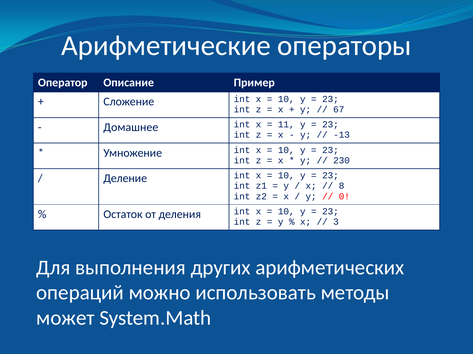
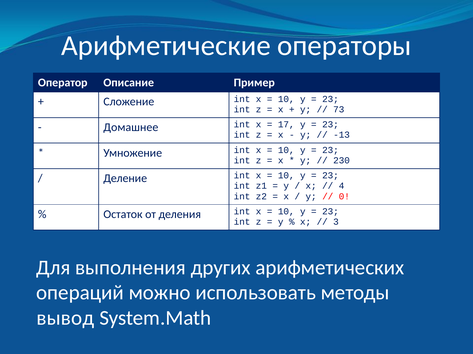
67: 67 -> 73
11: 11 -> 17
8: 8 -> 4
может: может -> вывод
